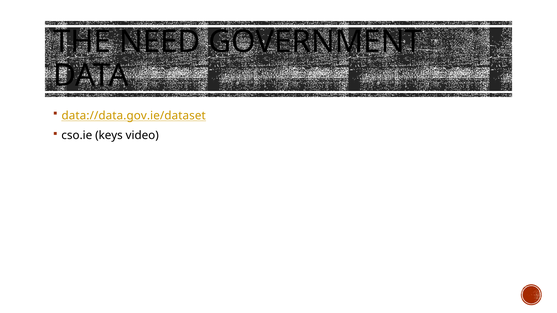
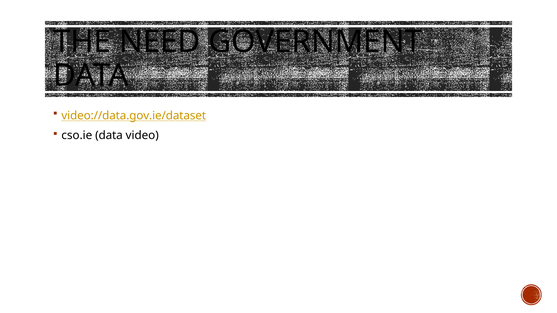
data://data.gov.ie/dataset: data://data.gov.ie/dataset -> video://data.gov.ie/dataset
cso.ie keys: keys -> data
